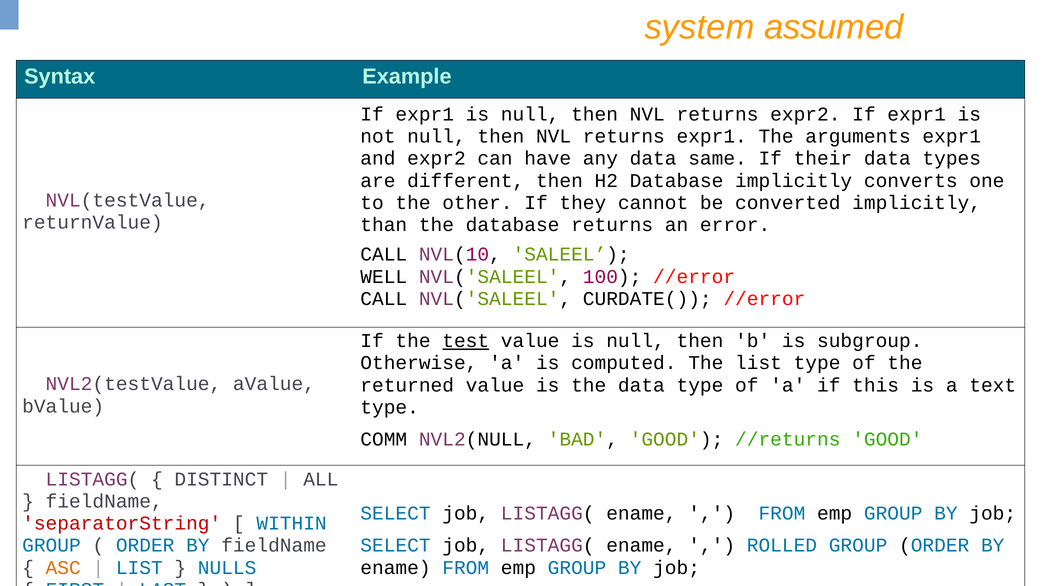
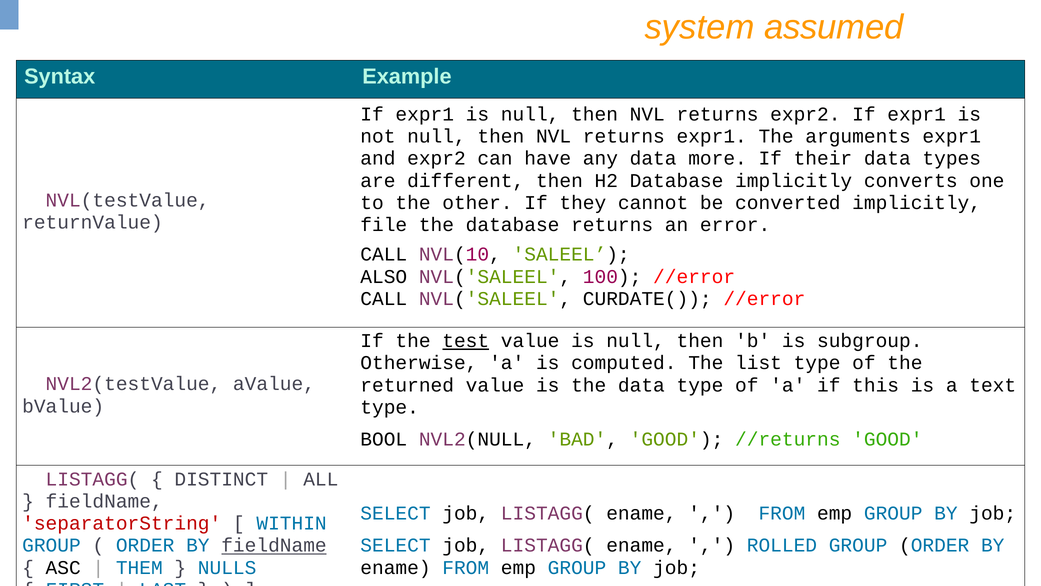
same: same -> more
than: than -> file
WELL: WELL -> ALSO
COMM: COMM -> BOOL
fieldName at (274, 545) underline: none -> present
ASC colour: orange -> black
LIST at (139, 567): LIST -> THEM
